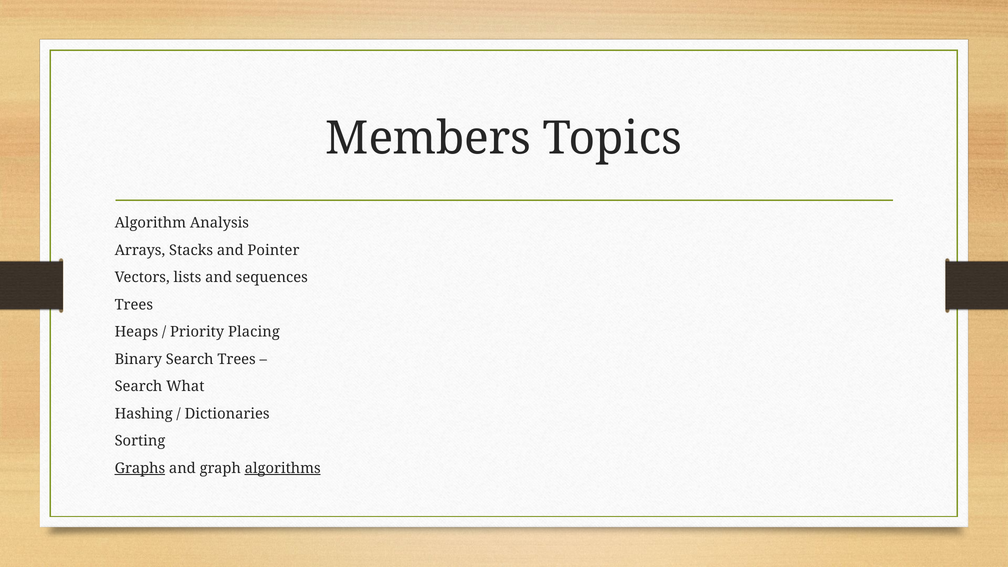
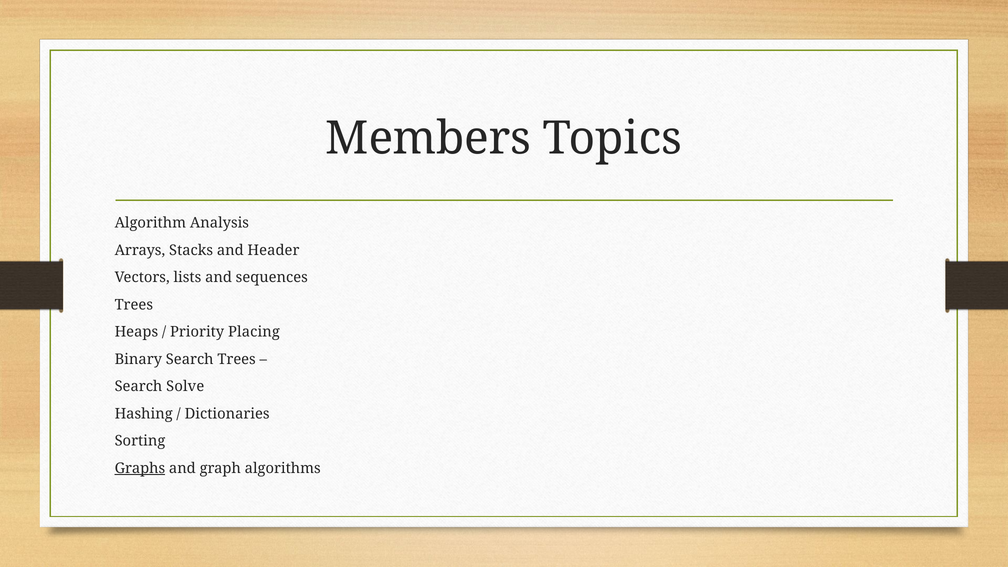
Pointer: Pointer -> Header
What: What -> Solve
algorithms underline: present -> none
